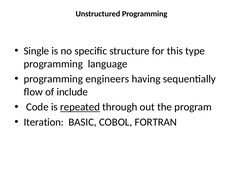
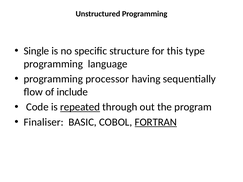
engineers: engineers -> processor
Iteration: Iteration -> Finaliser
FORTRAN underline: none -> present
